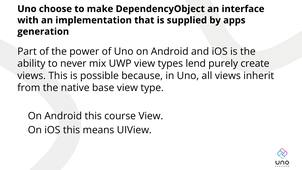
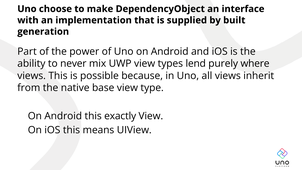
apps: apps -> built
create: create -> where
course: course -> exactly
